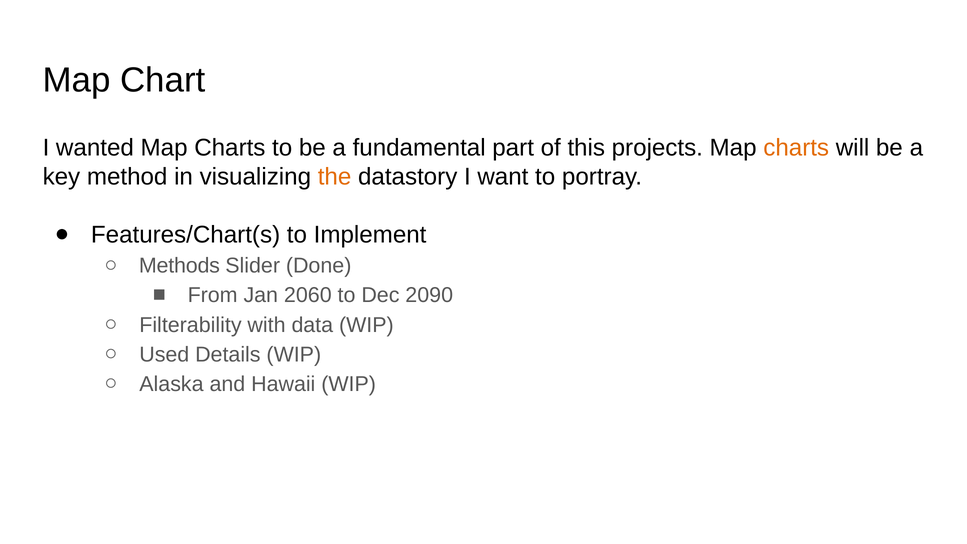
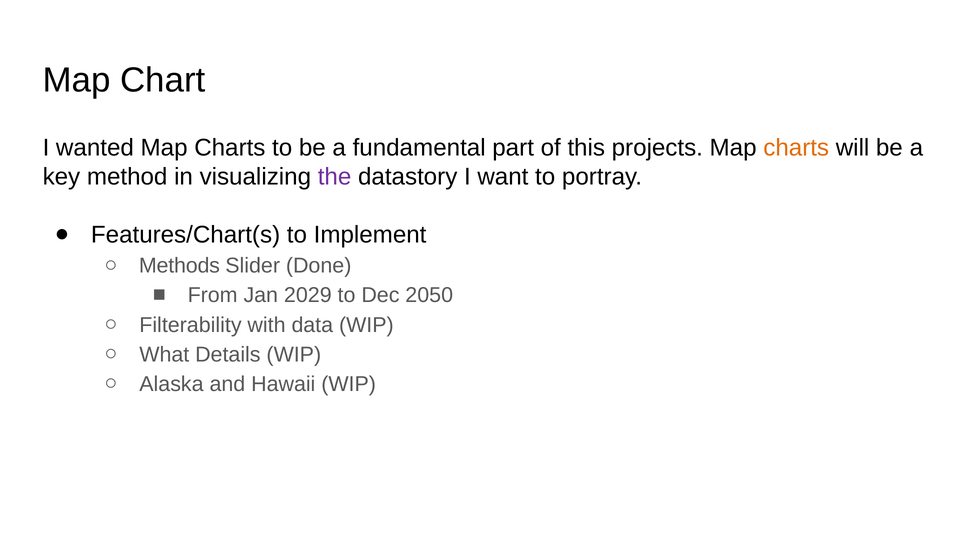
the colour: orange -> purple
2060: 2060 -> 2029
2090: 2090 -> 2050
Used: Used -> What
